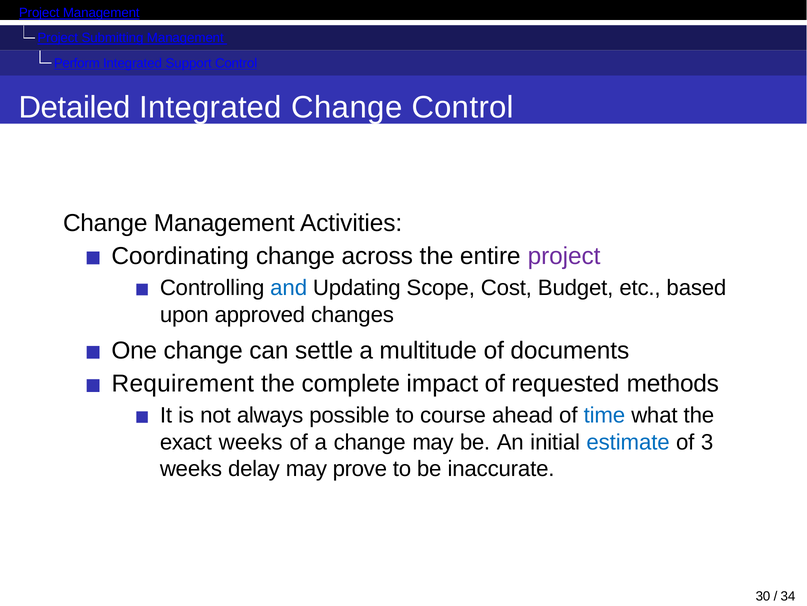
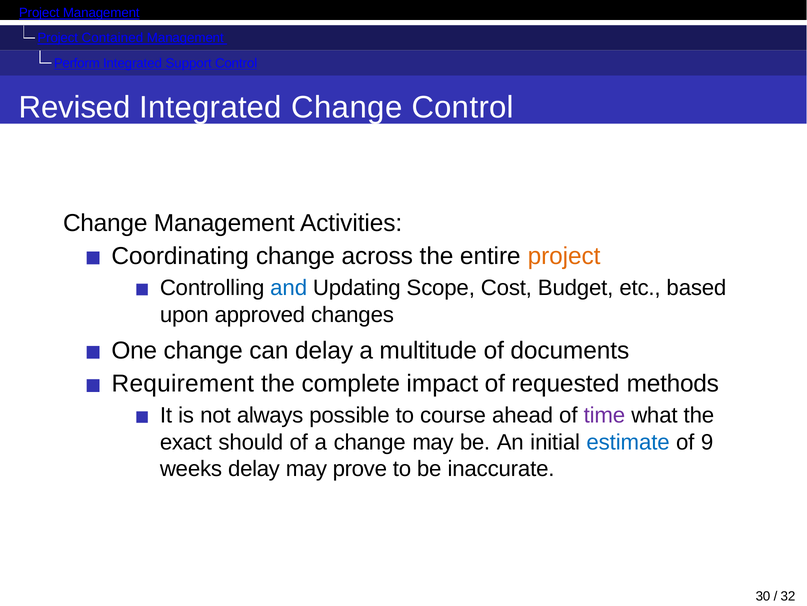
Submitting: Submitting -> Contained
Detailed: Detailed -> Revised
project at (564, 256) colour: purple -> orange
can settle: settle -> delay
time colour: blue -> purple
exact weeks: weeks -> should
3: 3 -> 9
34: 34 -> 32
